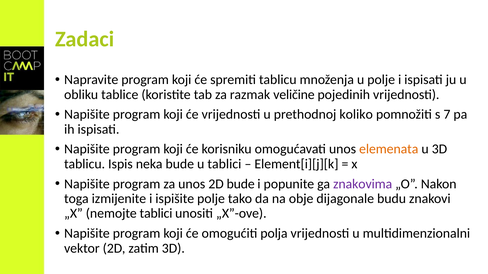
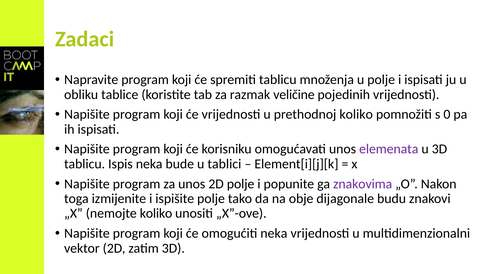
7: 7 -> 0
elemenata colour: orange -> purple
2D bude: bude -> polje
nemojte tablici: tablici -> koliko
omogućiti polja: polja -> neka
